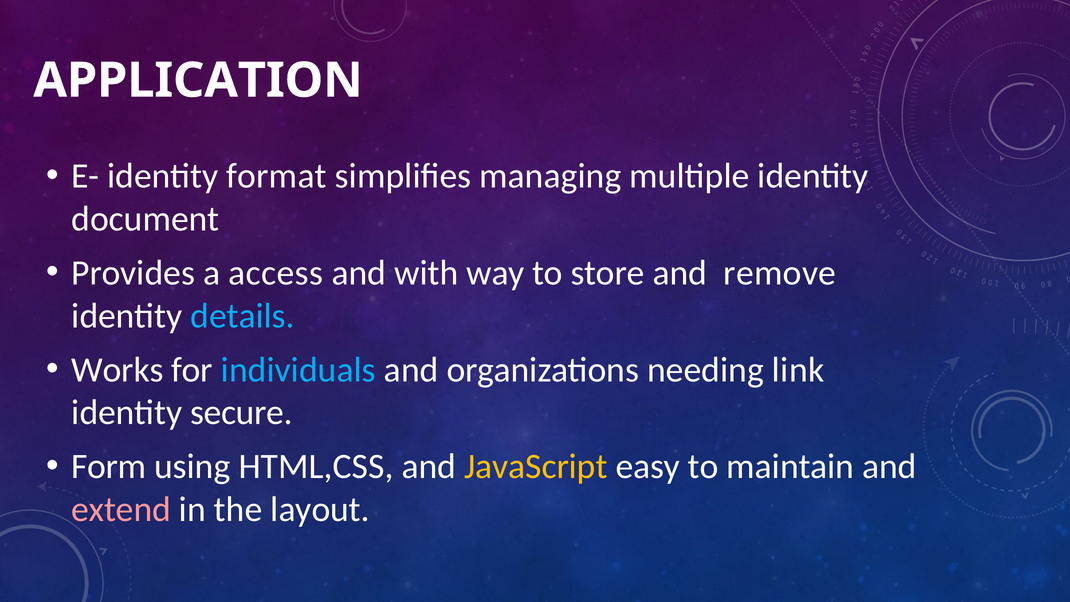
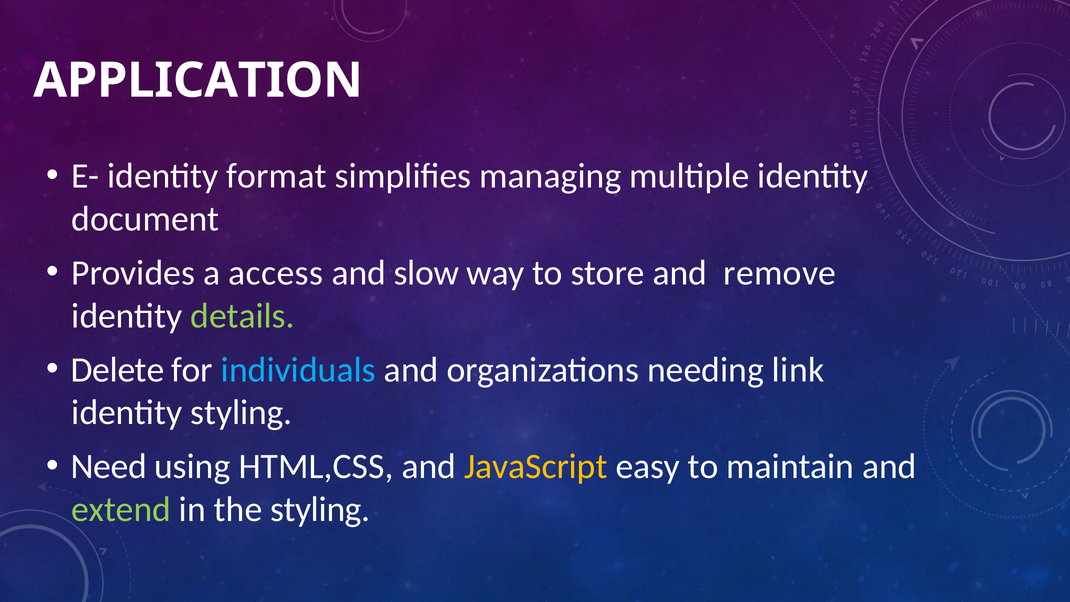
with: with -> slow
details colour: light blue -> light green
Works: Works -> Delete
identity secure: secure -> styling
Form: Form -> Need
extend colour: pink -> light green
the layout: layout -> styling
